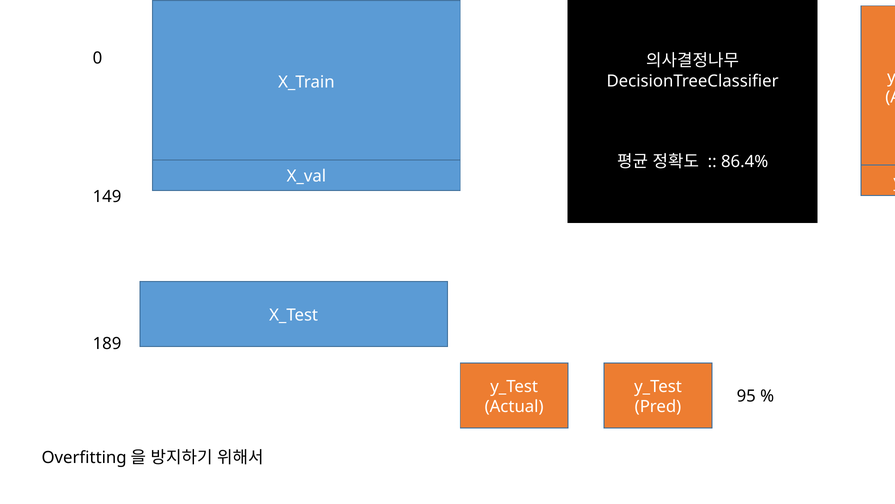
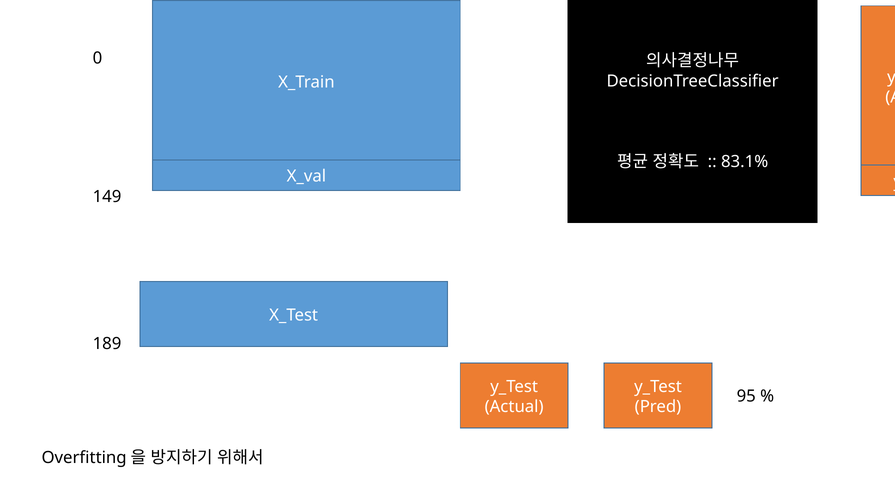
86.4%: 86.4% -> 83.1%
